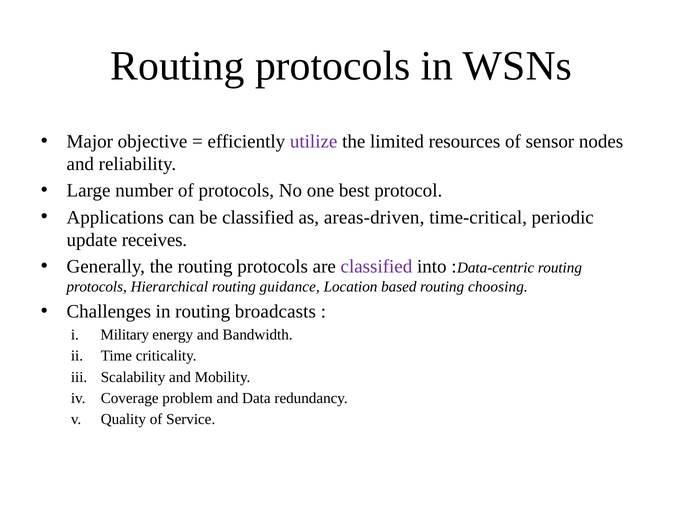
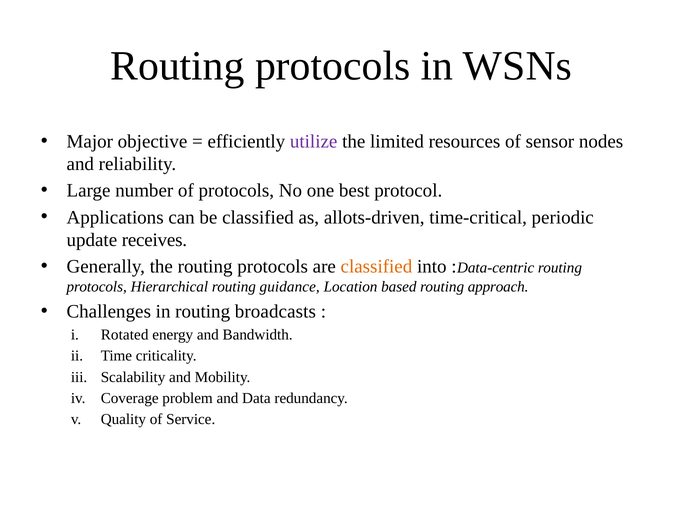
areas-driven: areas-driven -> allots-driven
classified at (376, 267) colour: purple -> orange
choosing: choosing -> approach
Military: Military -> Rotated
